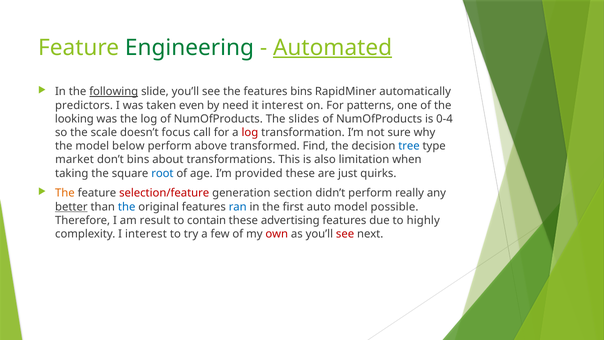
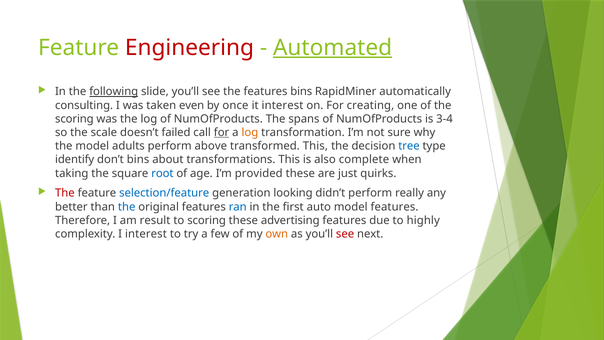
Engineering colour: green -> red
predictors: predictors -> consulting
need: need -> once
patterns: patterns -> creating
looking at (74, 119): looking -> scoring
slides: slides -> spans
0-4: 0-4 -> 3-4
focus: focus -> failed
for at (222, 132) underline: none -> present
log at (250, 132) colour: red -> orange
below: below -> adults
transformed Find: Find -> This
market: market -> identify
limitation: limitation -> complete
The at (65, 193) colour: orange -> red
selection/feature colour: red -> blue
section: section -> looking
better underline: present -> none
model possible: possible -> features
to contain: contain -> scoring
own colour: red -> orange
